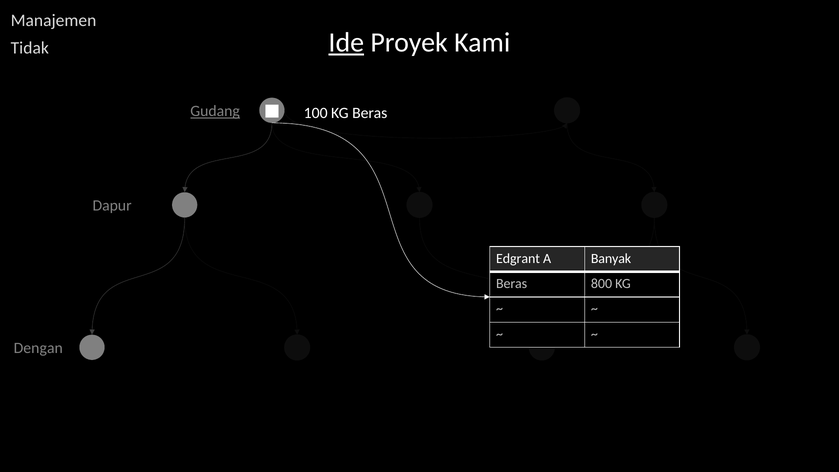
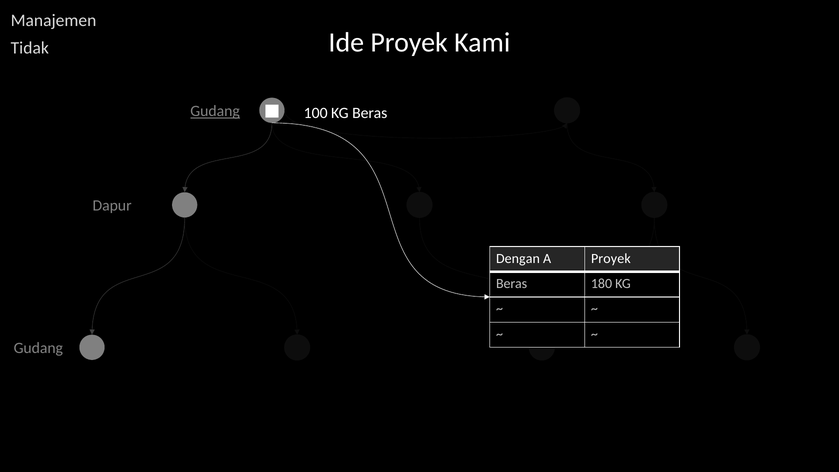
Ide underline: present -> none
Edgrant: Edgrant -> Dengan
A Banyak: Banyak -> Proyek
800: 800 -> 180
Dengan at (38, 348): Dengan -> Gudang
